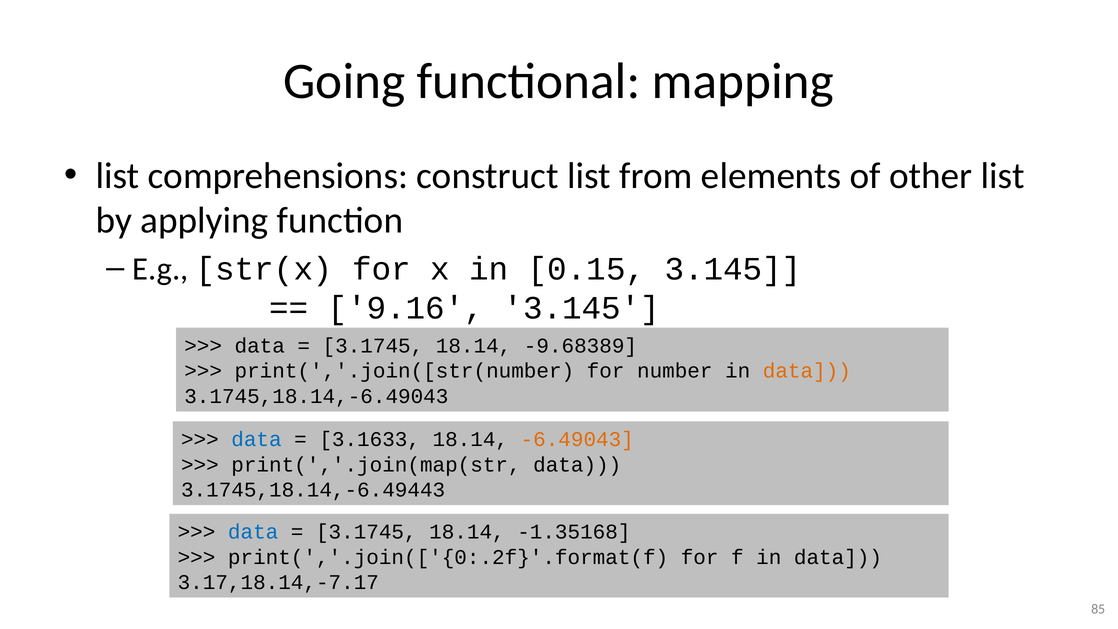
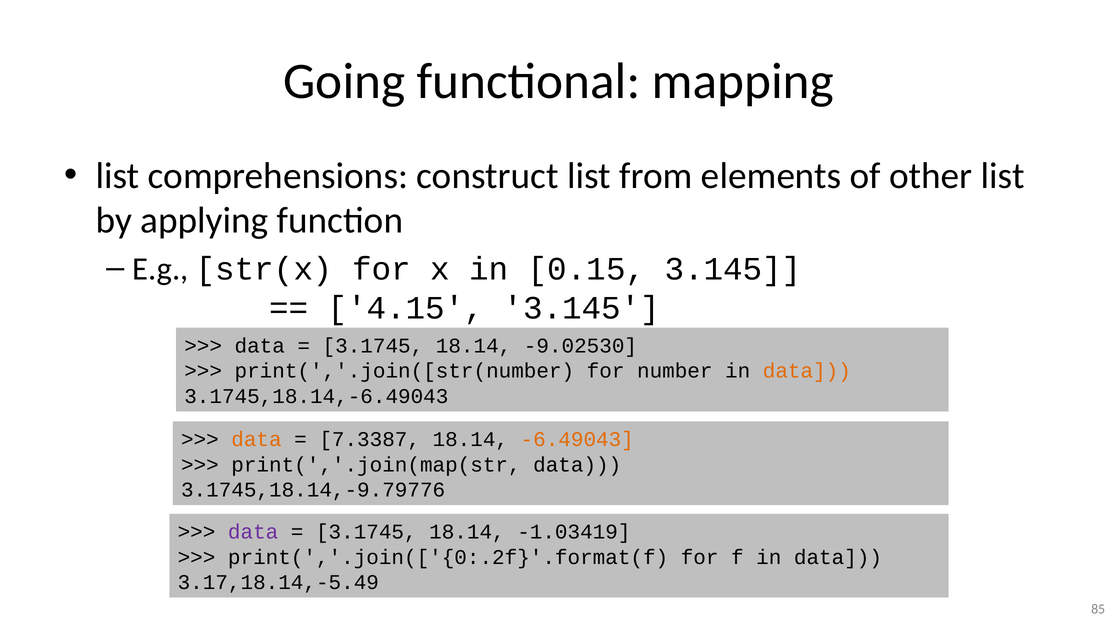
9.16: 9.16 -> 4.15
-9.68389: -9.68389 -> -9.02530
data at (256, 439) colour: blue -> orange
3.1633: 3.1633 -> 7.3387
3.1745,18.14,-6.49443: 3.1745,18.14,-6.49443 -> 3.1745,18.14,-9.79776
data at (253, 532) colour: blue -> purple
-1.35168: -1.35168 -> -1.03419
3.17,18.14,-7.17: 3.17,18.14,-7.17 -> 3.17,18.14,-5.49
